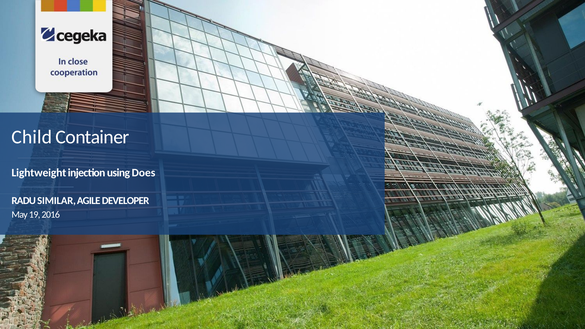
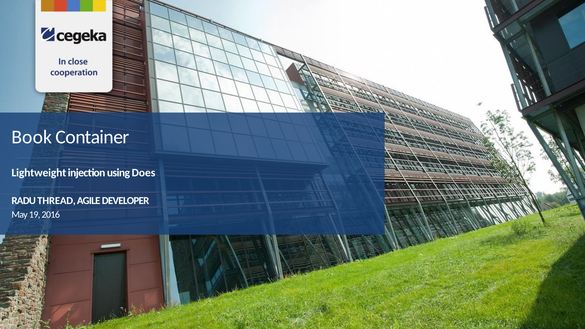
Child: Child -> Book
SIMILAR: SIMILAR -> THREAD
